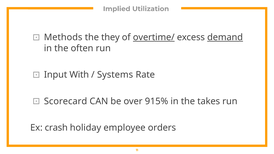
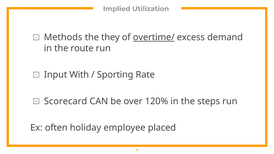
demand underline: present -> none
often: often -> route
Systems: Systems -> Sporting
915%: 915% -> 120%
takes: takes -> steps
crash: crash -> often
orders: orders -> placed
